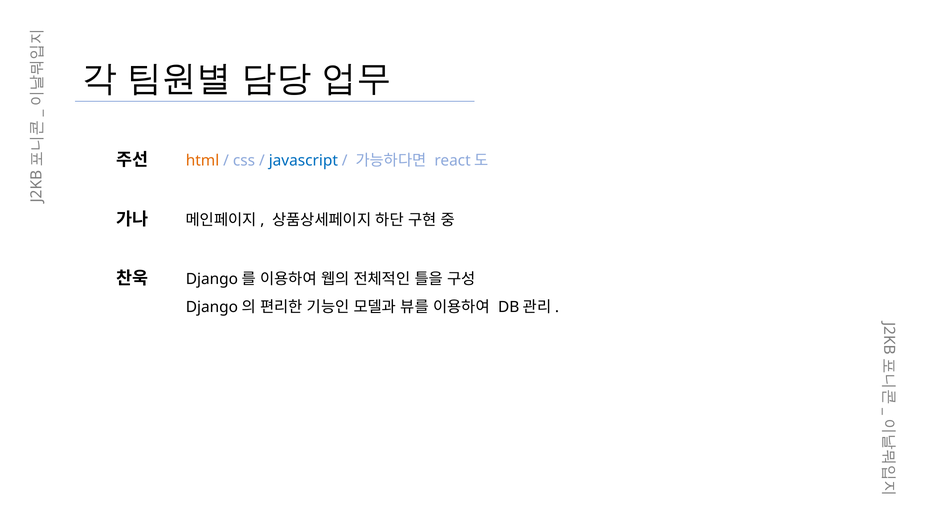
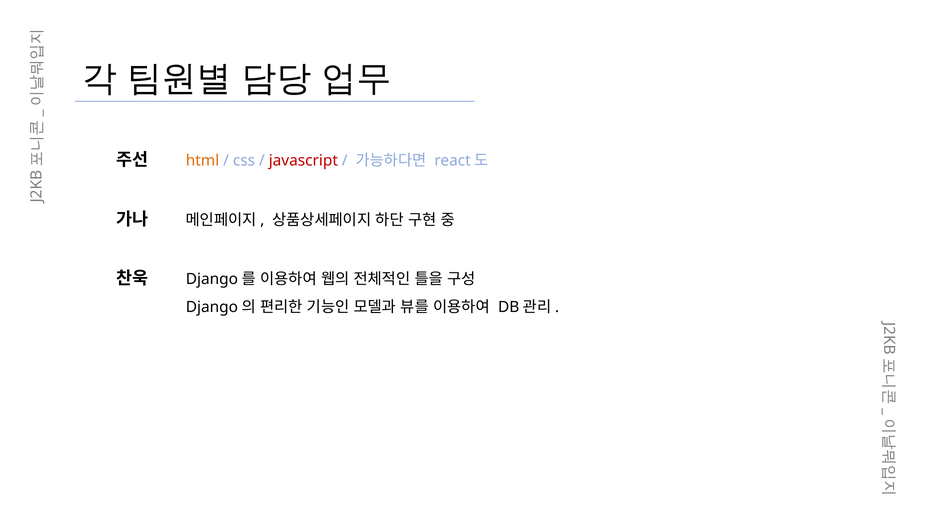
javascript colour: blue -> red
